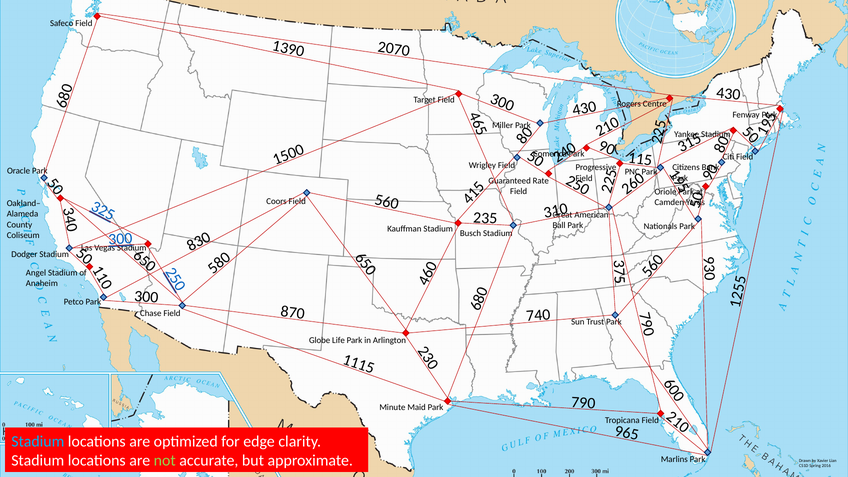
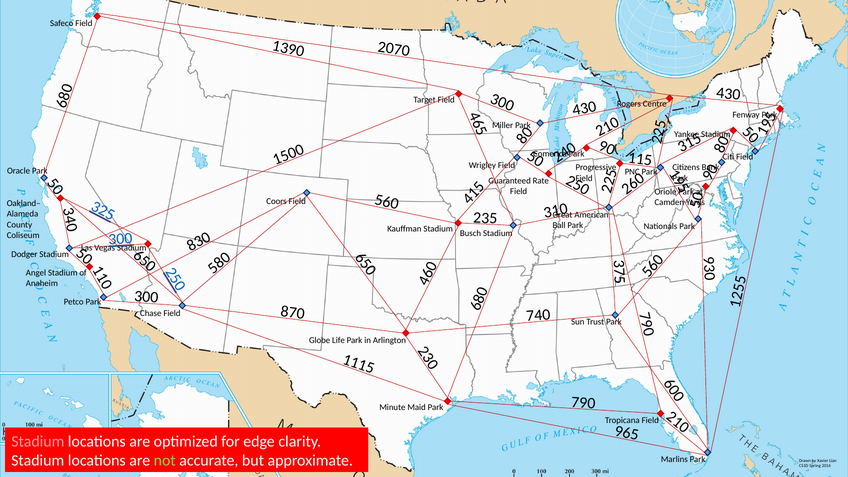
Stadium at (38, 441) colour: light blue -> pink
